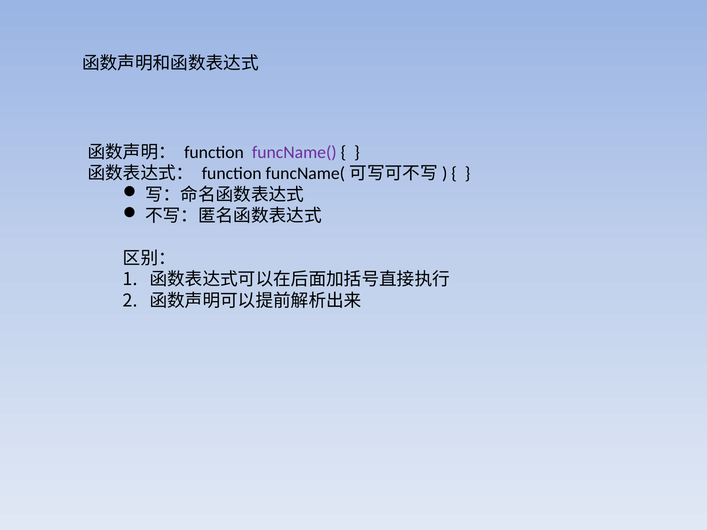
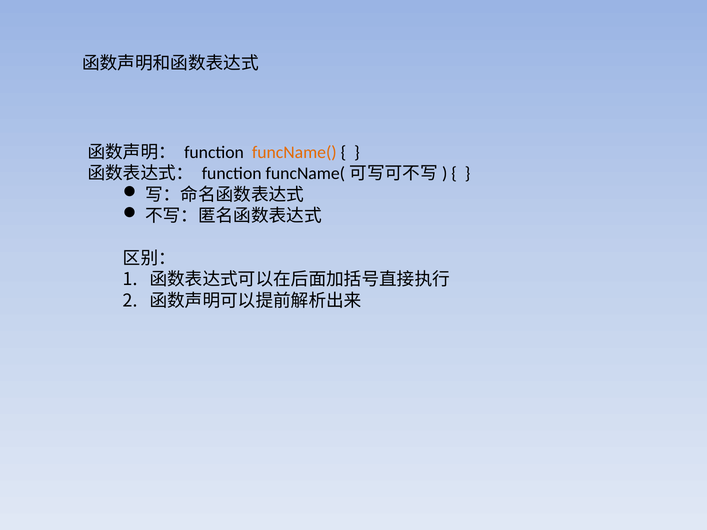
funcName( colour: purple -> orange
